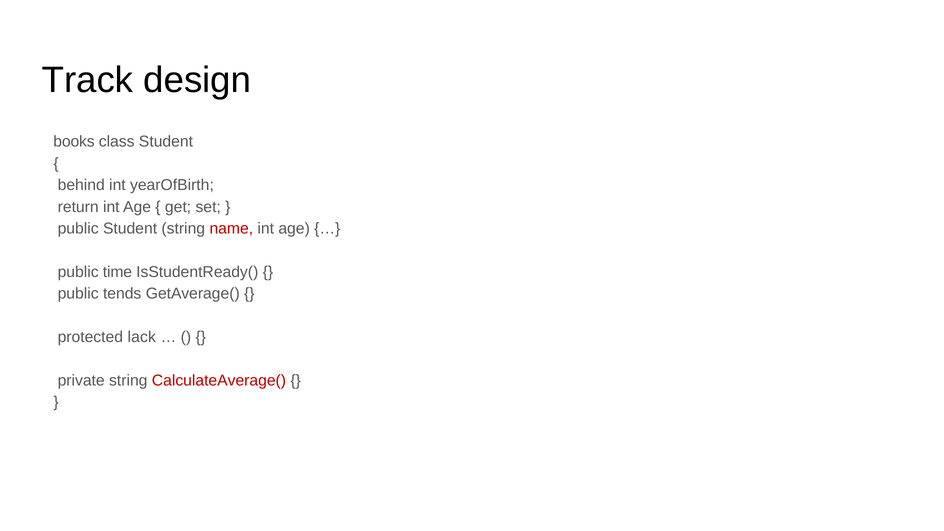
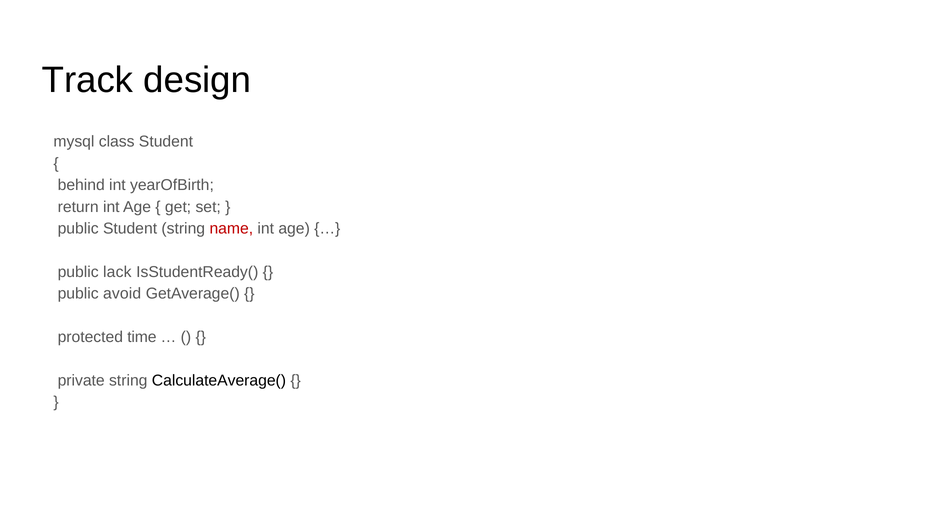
books: books -> mysql
time: time -> lack
tends: tends -> avoid
lack: lack -> time
CalculateAverage( colour: red -> black
